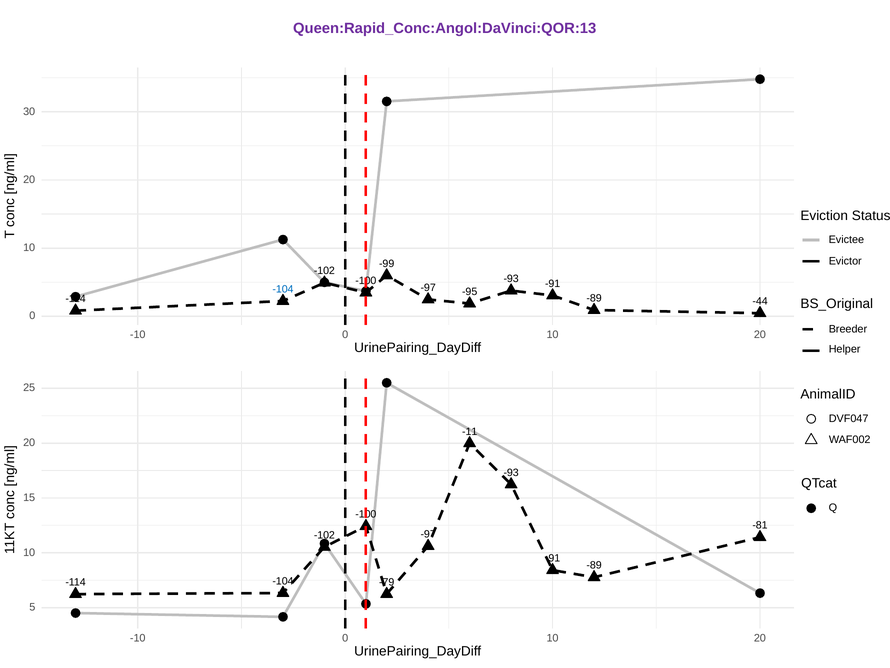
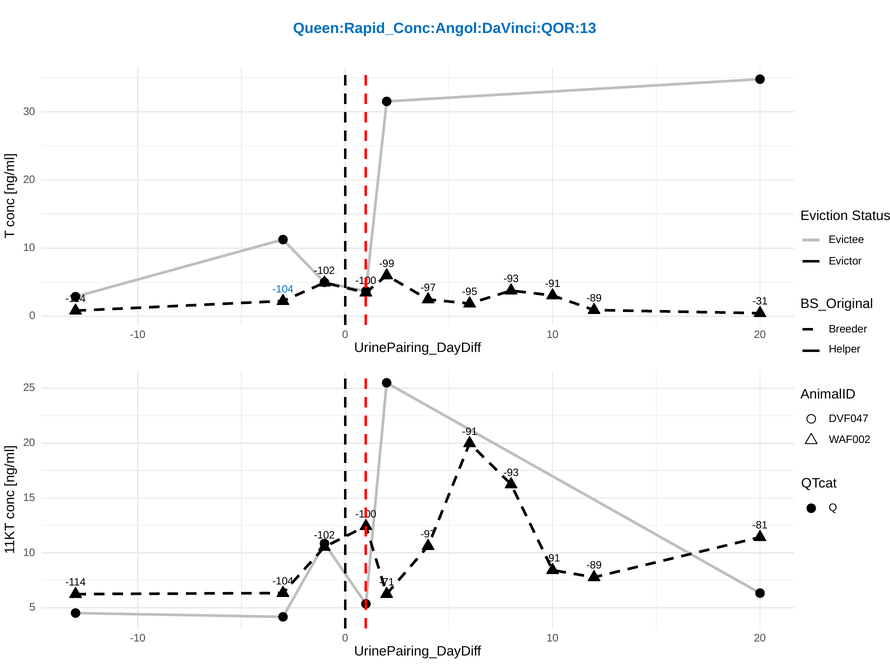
Queen:Rapid_Conc:Angol:DaVinci:QOR:13 colour: purple -> blue
-44: -44 -> -31
-11 at (470, 431): -11 -> -91
-79: -79 -> -71
